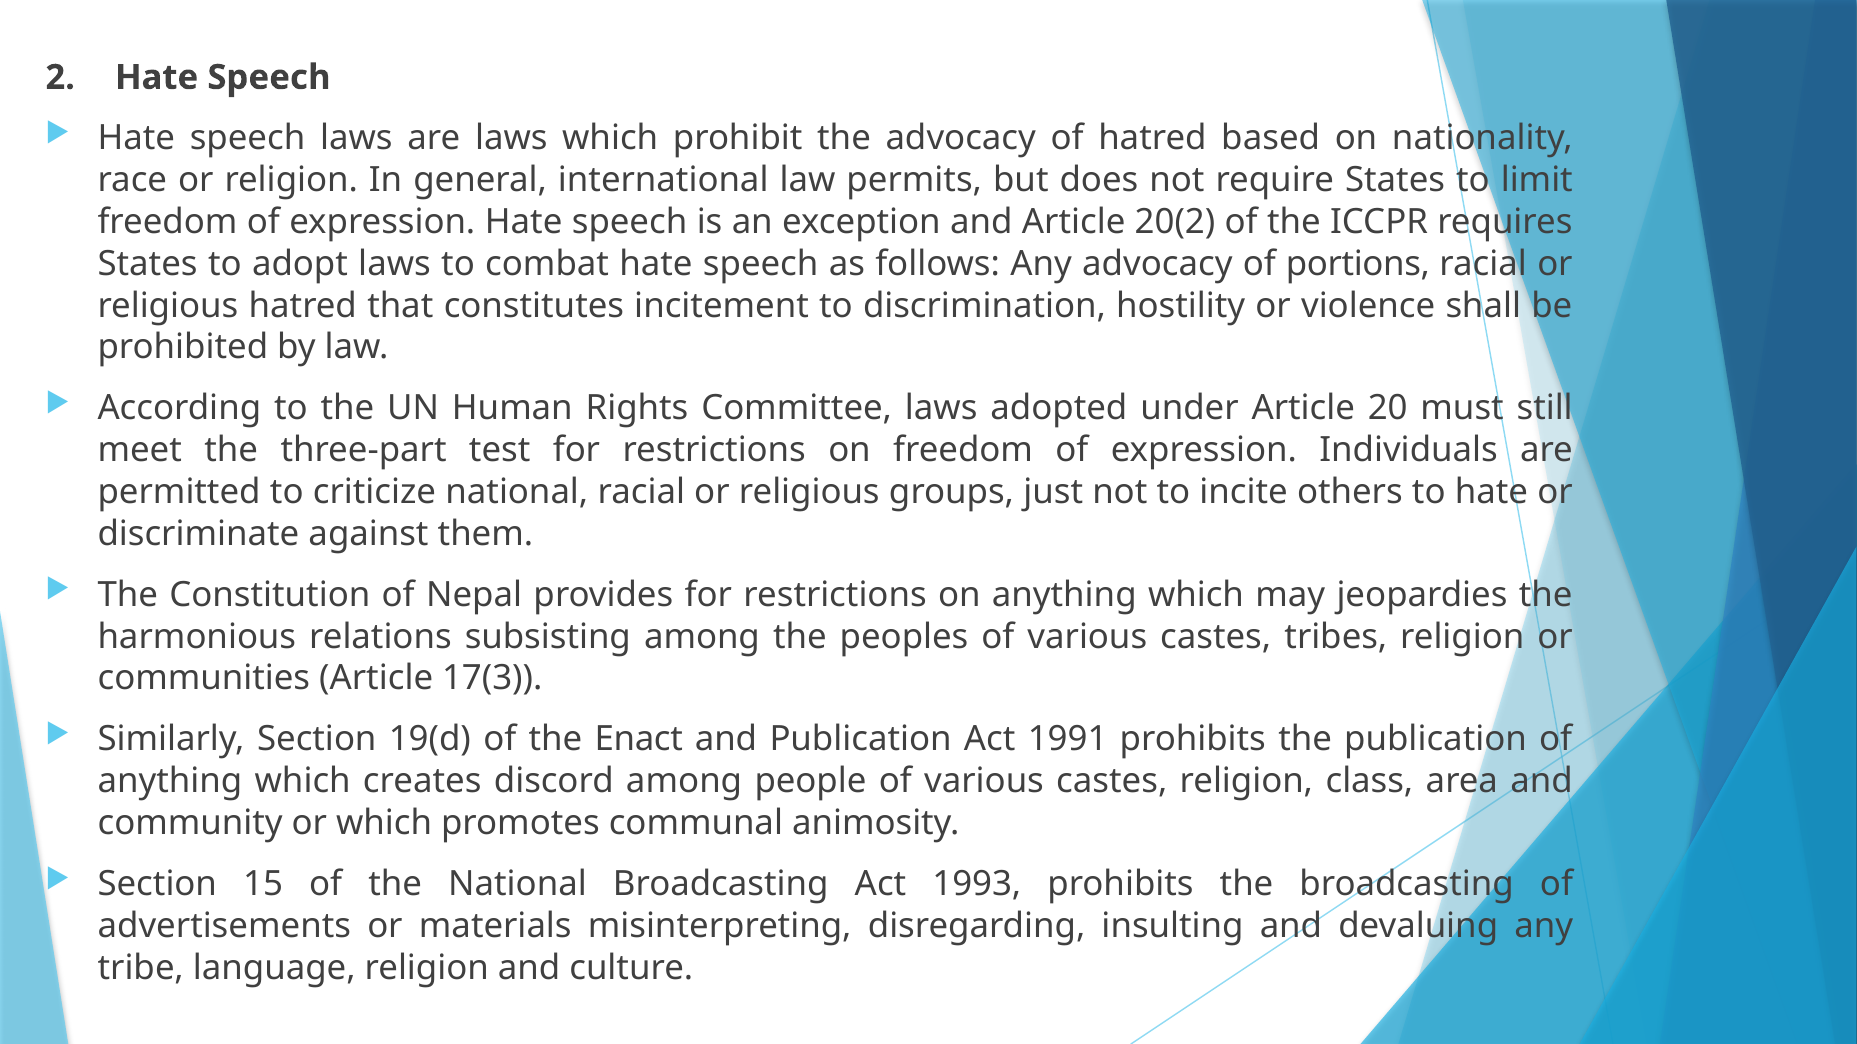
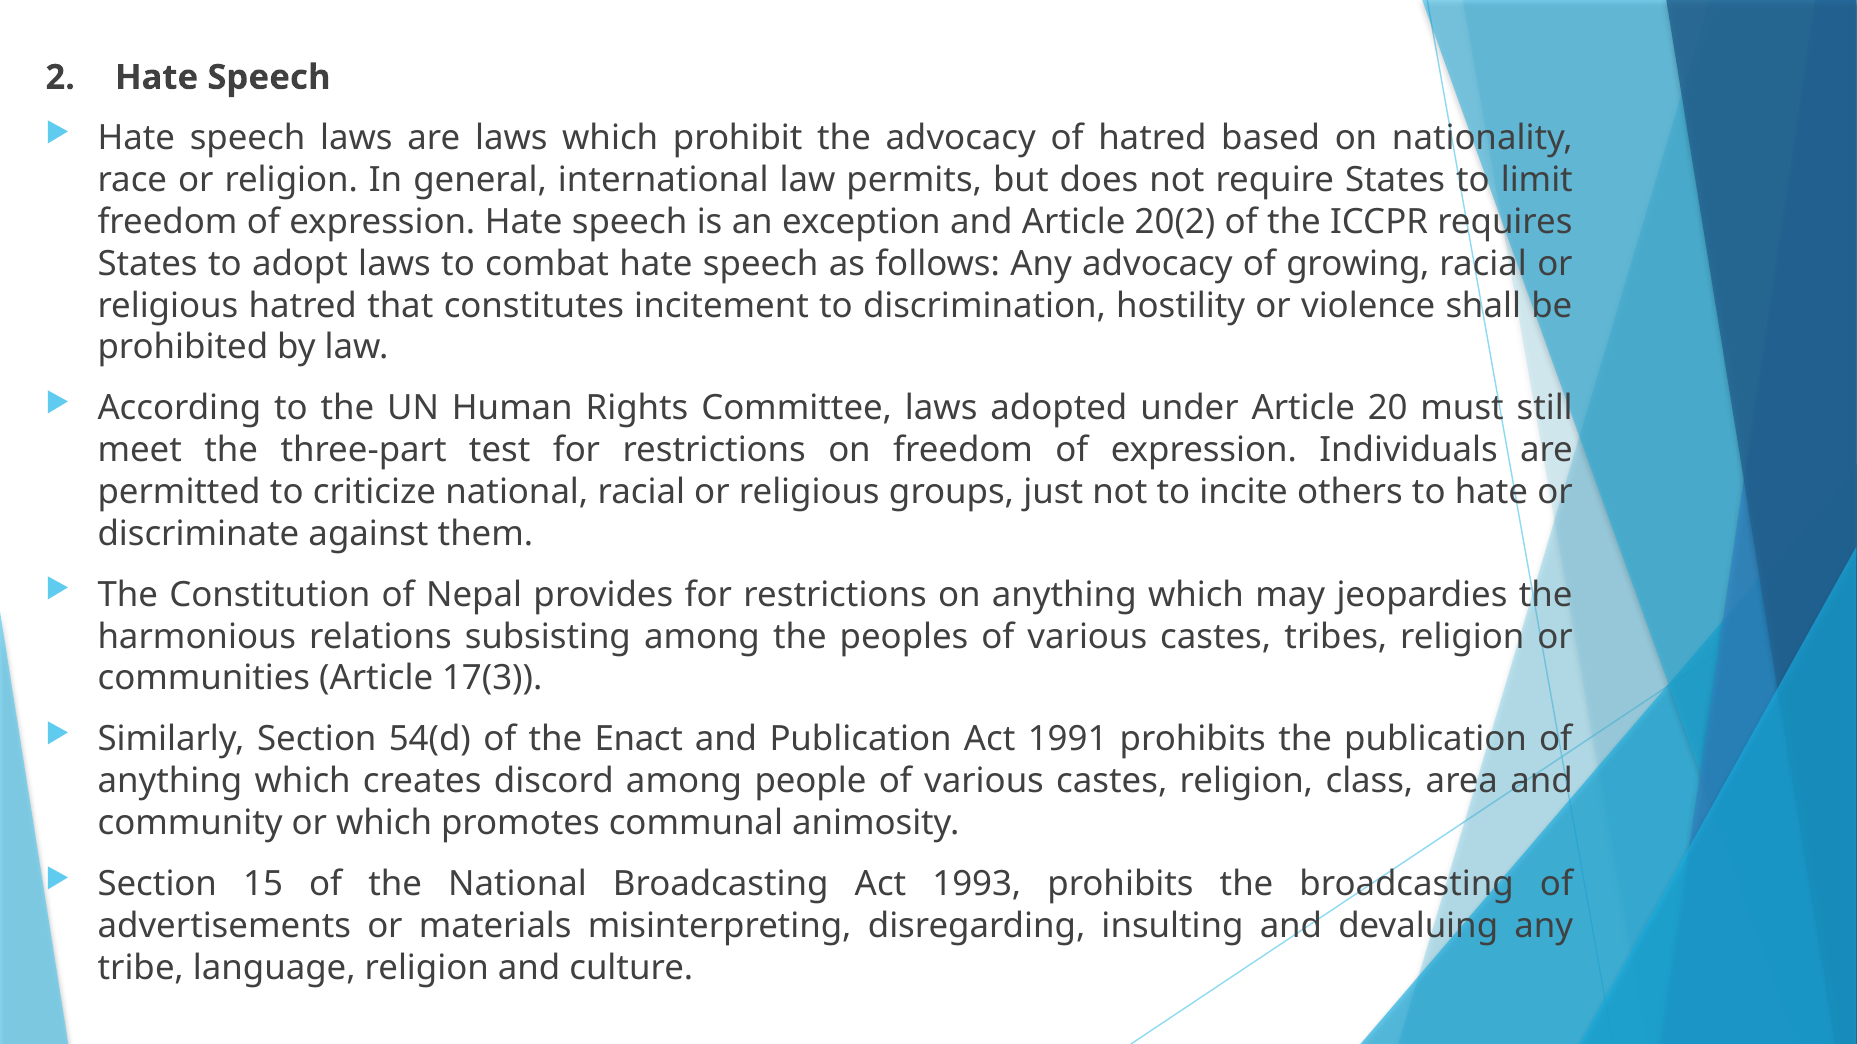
portions: portions -> growing
19(d: 19(d -> 54(d
